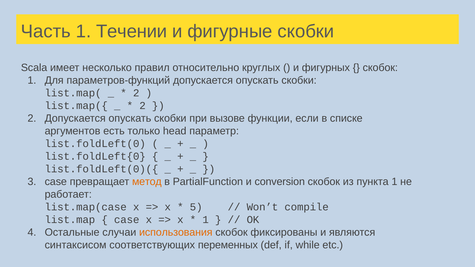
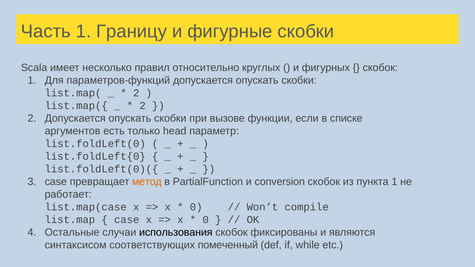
Течении: Течении -> Границу
5 at (196, 207): 5 -> 0
1 at (206, 220): 1 -> 0
использования colour: orange -> black
переменных: переменных -> помеченный
